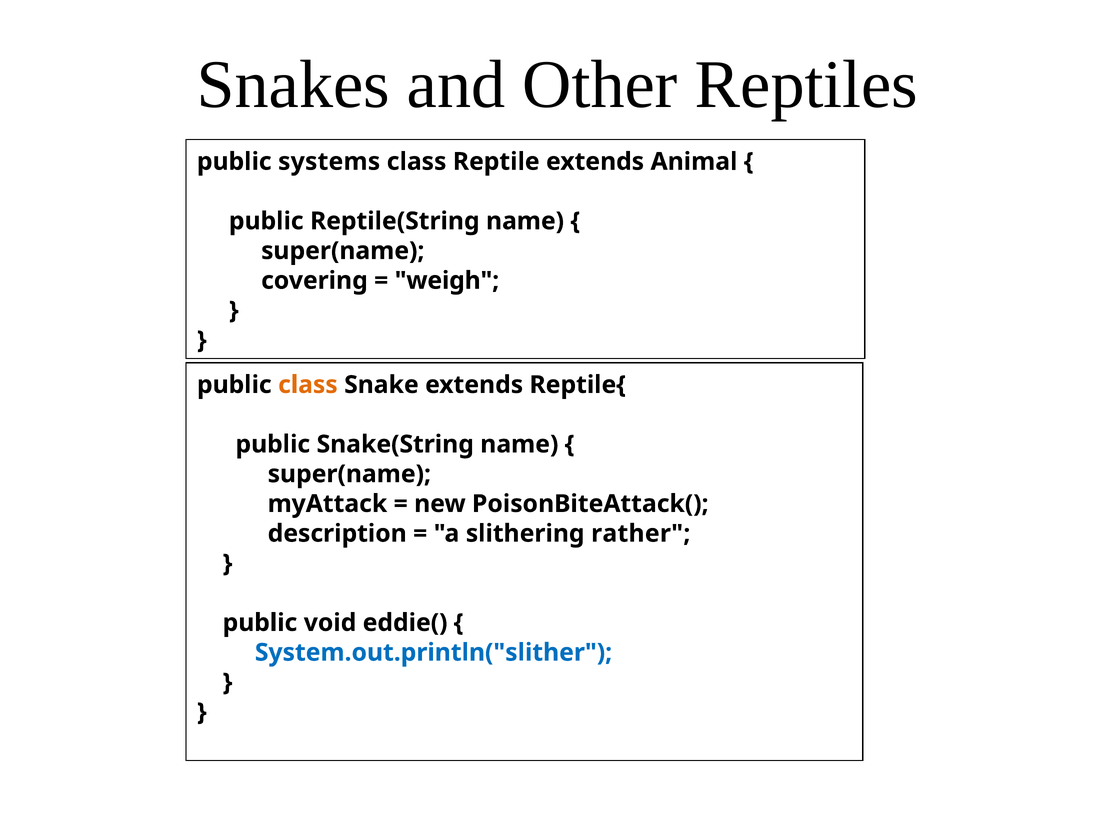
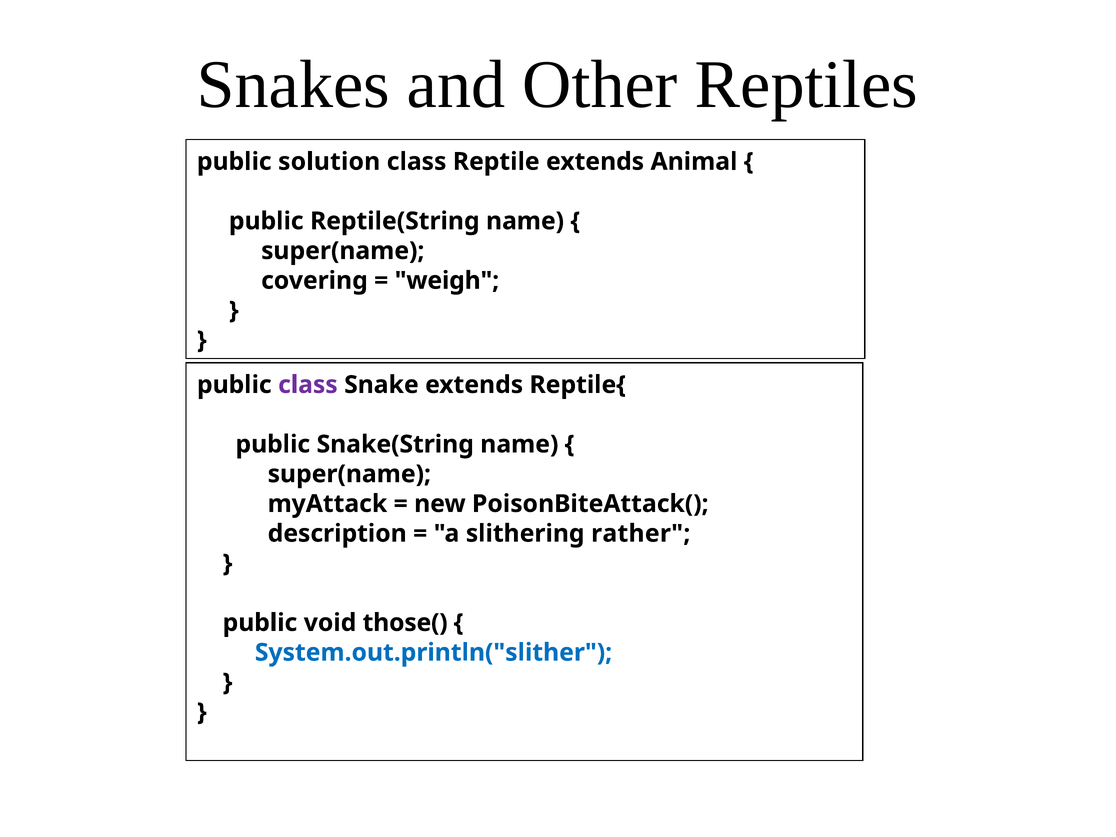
systems: systems -> solution
class at (308, 385) colour: orange -> purple
eddie(: eddie( -> those(
